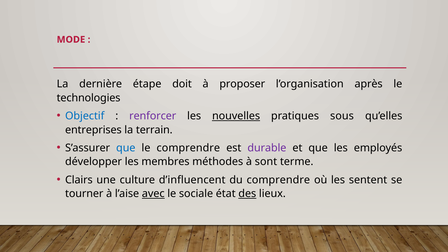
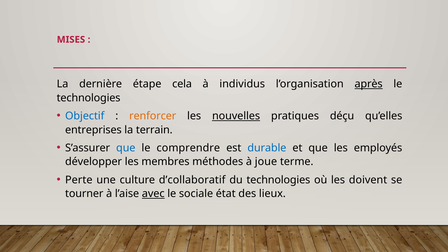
MODE: MODE -> MISES
doit: doit -> cela
proposer: proposer -> individus
après underline: none -> present
renforcer colour: purple -> orange
sous: sous -> déçu
durable colour: purple -> blue
sont: sont -> joue
Clairs: Clairs -> Perte
d’influencent: d’influencent -> d’collaboratif
du comprendre: comprendre -> technologies
sentent: sentent -> doivent
des underline: present -> none
